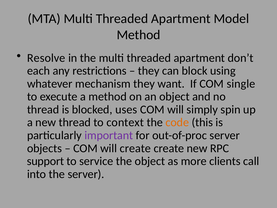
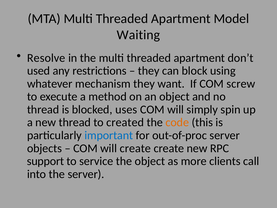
Method at (139, 35): Method -> Waiting
each: each -> used
single: single -> screw
context: context -> created
important colour: purple -> blue
